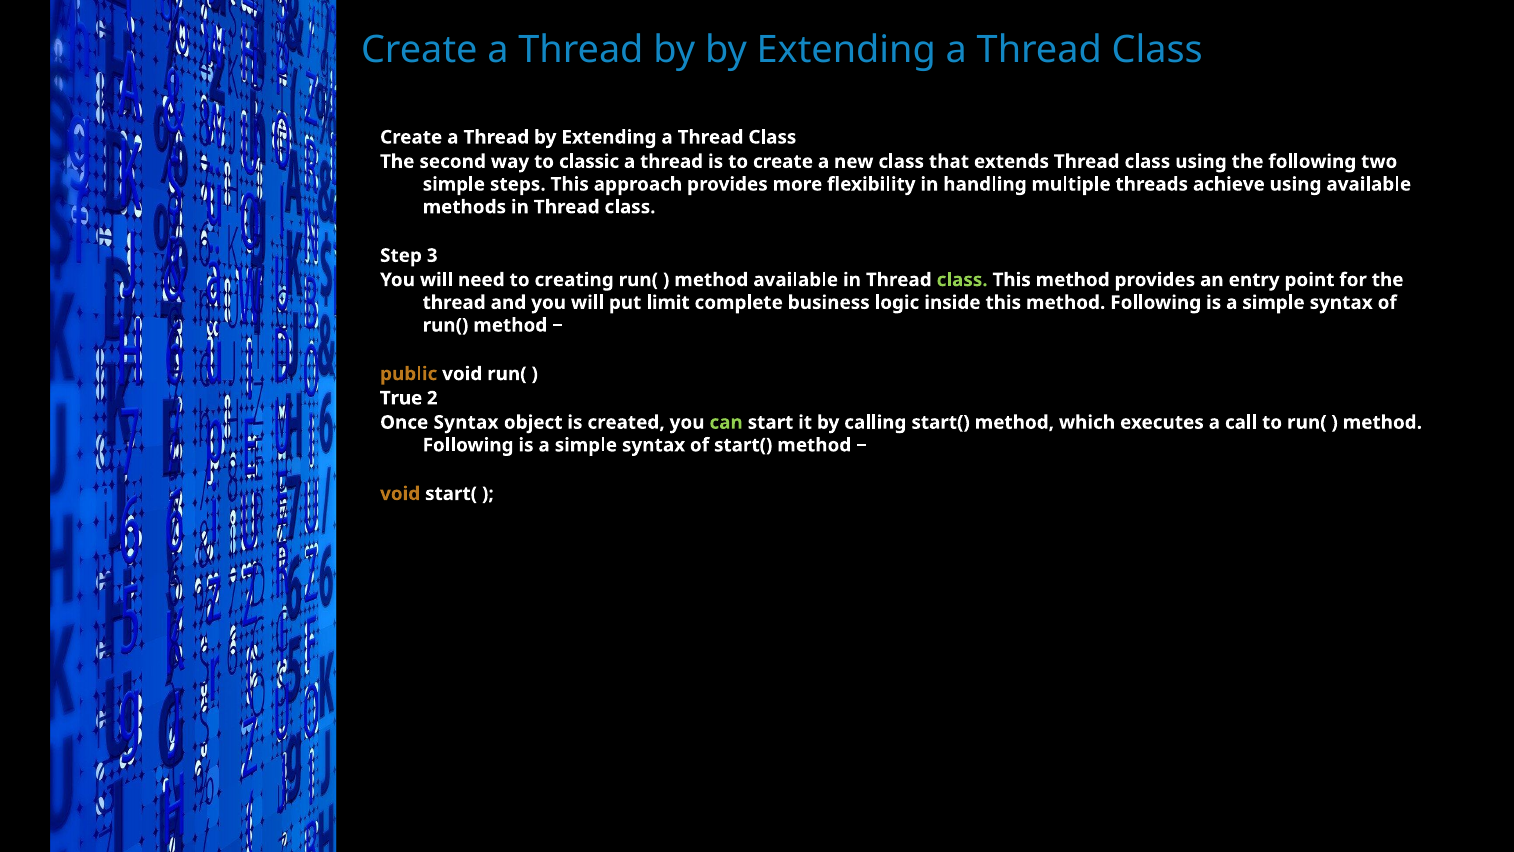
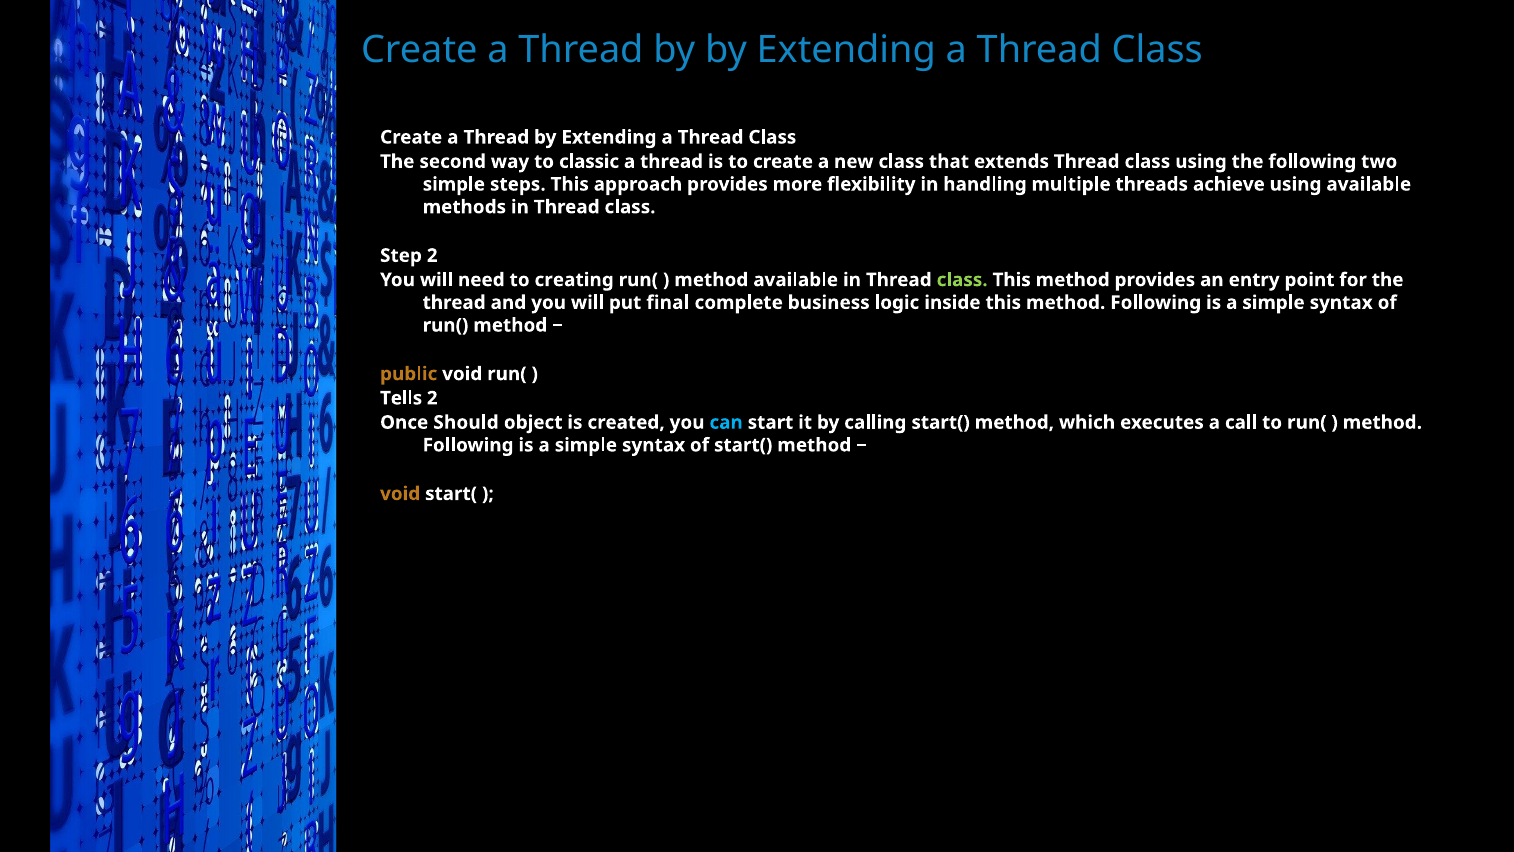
Step 3: 3 -> 2
limit: limit -> final
True: True -> Tells
Once Syntax: Syntax -> Should
can colour: light green -> light blue
